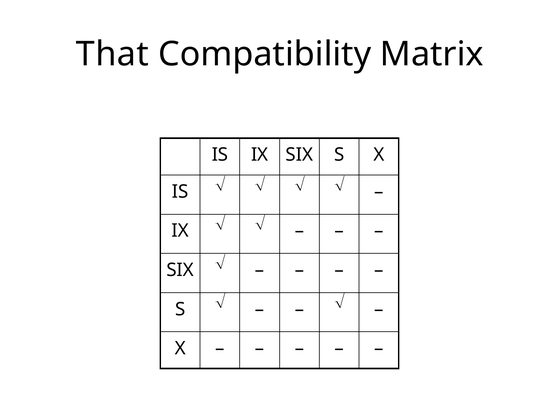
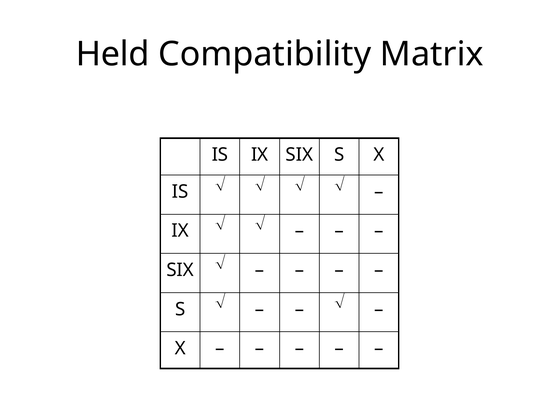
That: That -> Held
